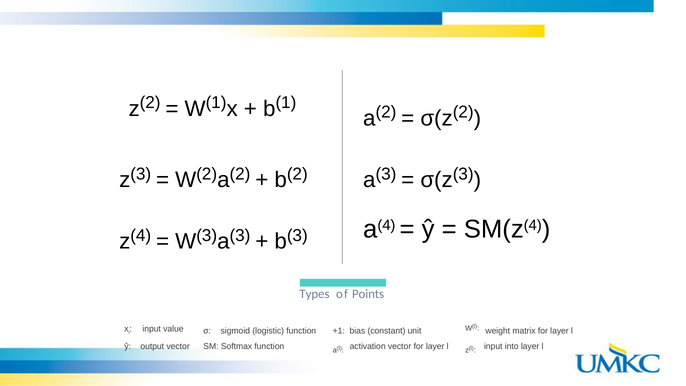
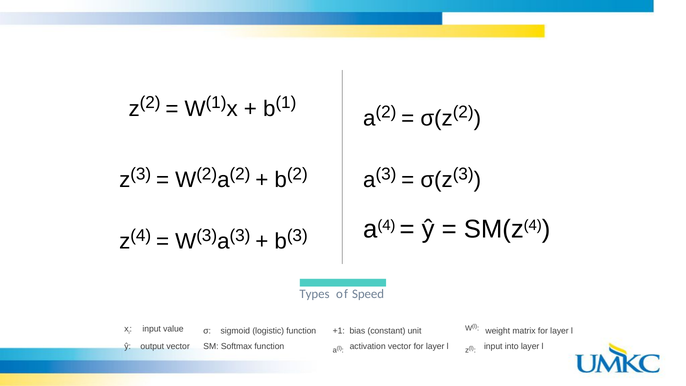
Points: Points -> Speed
